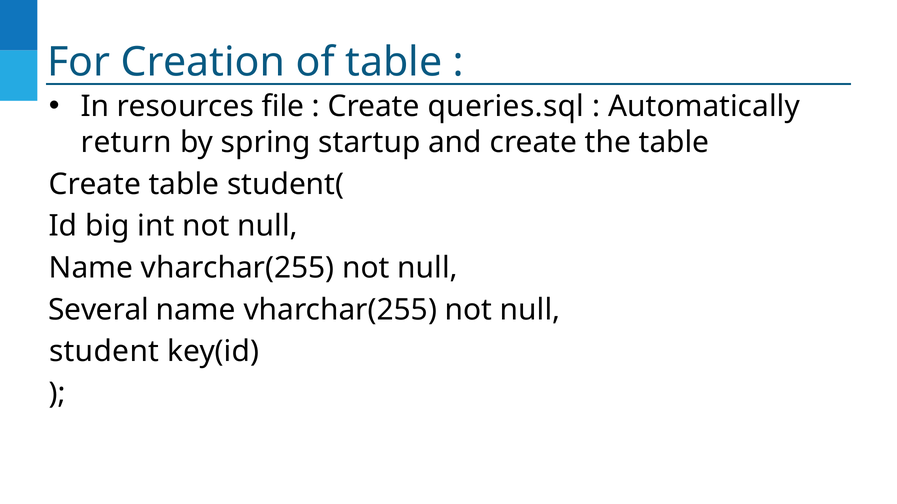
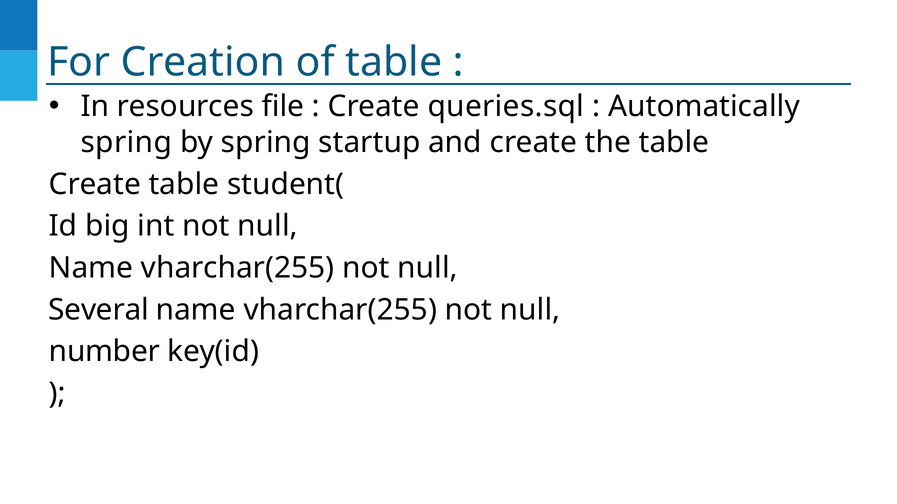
return at (126, 143): return -> spring
student: student -> number
